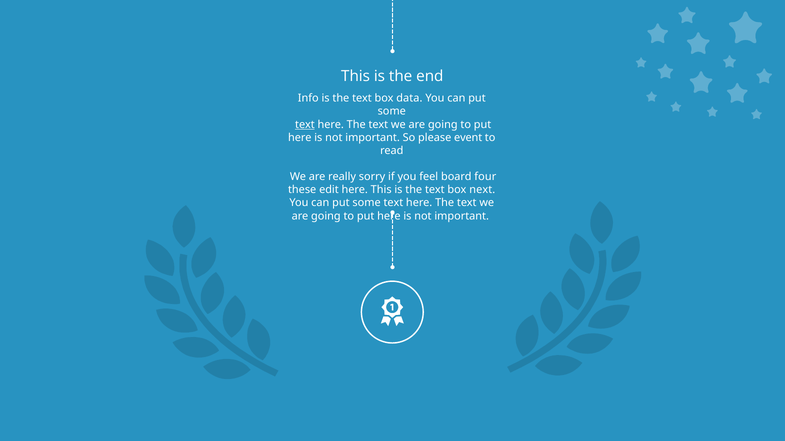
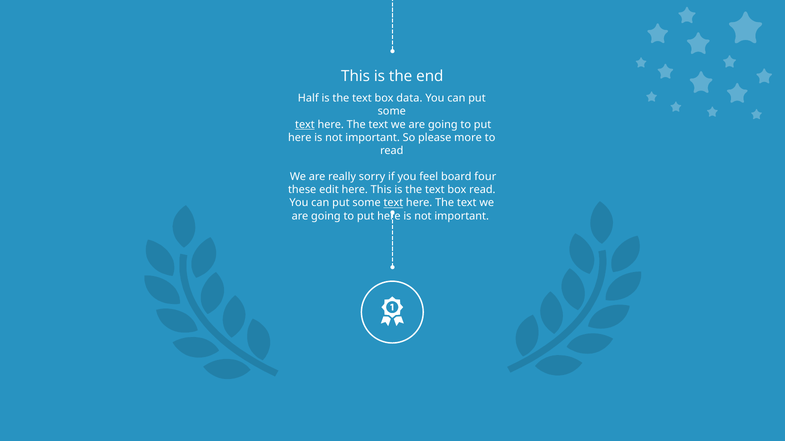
Info: Info -> Half
event: event -> more
box next: next -> read
text at (393, 203) underline: none -> present
